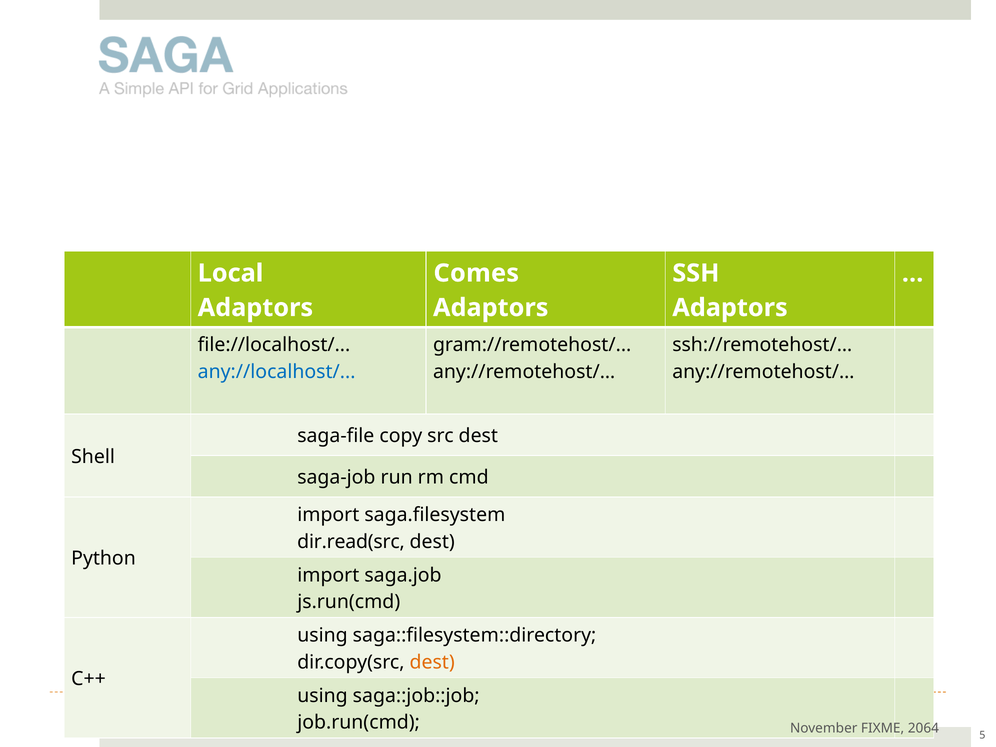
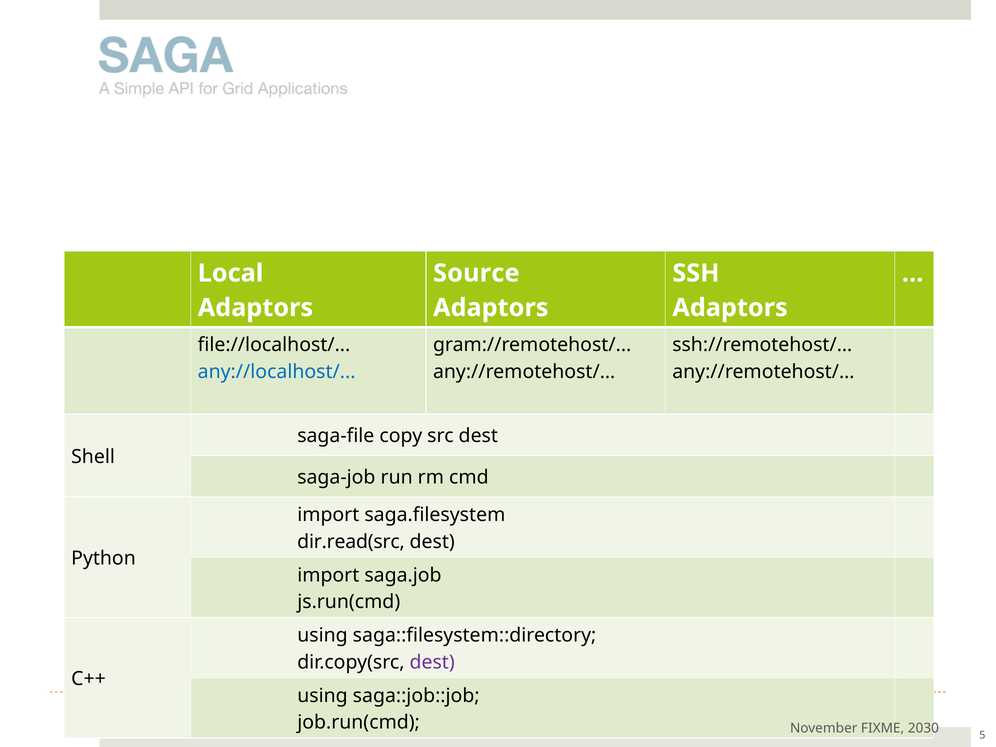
Comes: Comes -> Source
dest at (432, 662) colour: orange -> purple
2064: 2064 -> 2030
